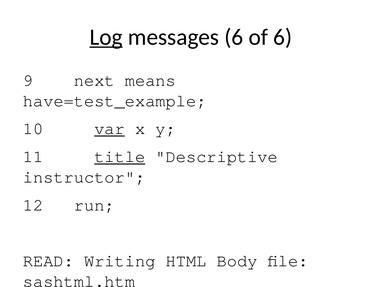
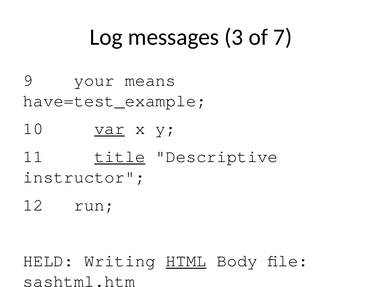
Log underline: present -> none
messages 6: 6 -> 3
of 6: 6 -> 7
next: next -> your
READ at (48, 260): READ -> HELD
HTML underline: none -> present
